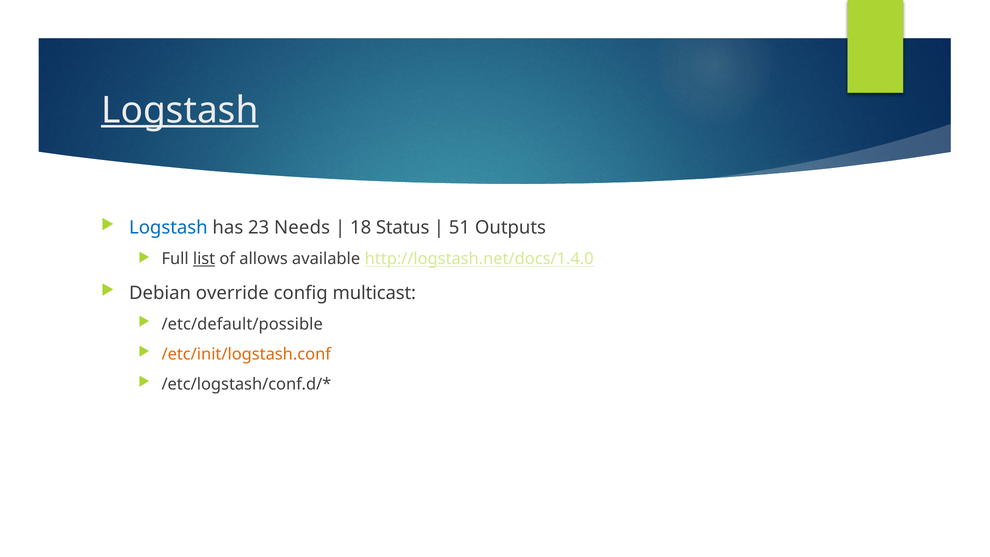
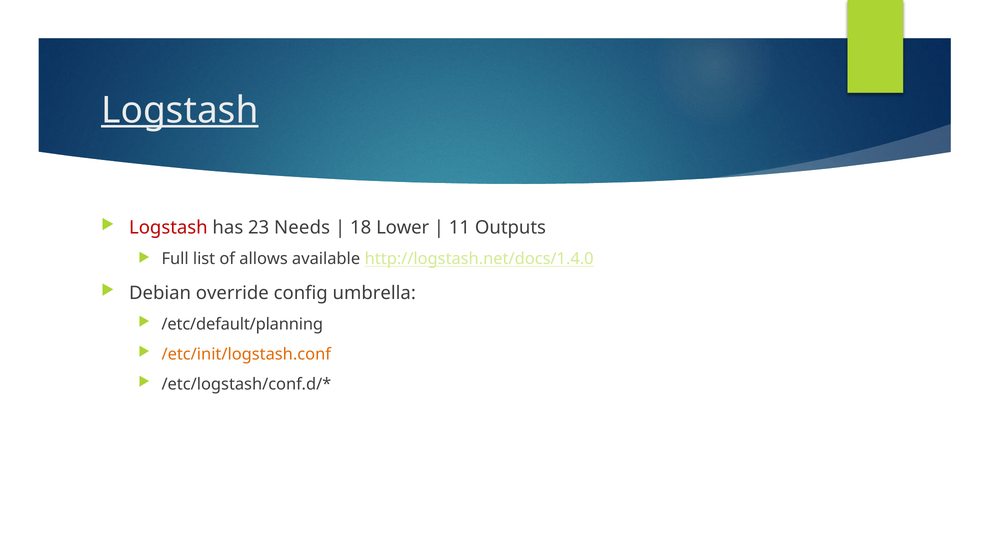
Logstash at (168, 228) colour: blue -> red
Status: Status -> Lower
51: 51 -> 11
list underline: present -> none
multicast: multicast -> umbrella
/etc/default/possible: /etc/default/possible -> /etc/default/planning
